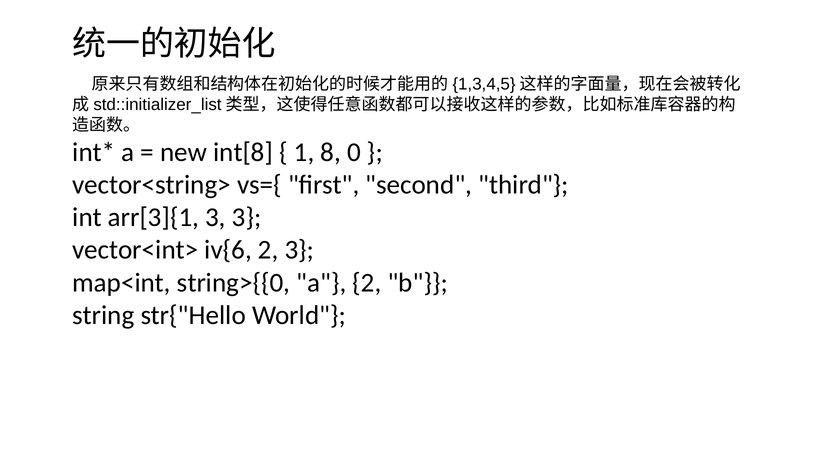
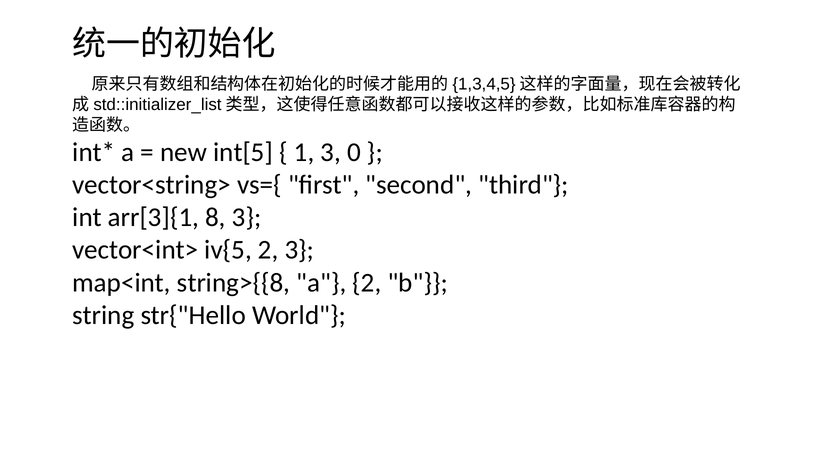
int[8: int[8 -> int[5
1 8: 8 -> 3
arr[3]{1 3: 3 -> 8
iv{6: iv{6 -> iv{5
string>{{0: string>{{0 -> string>{{8
